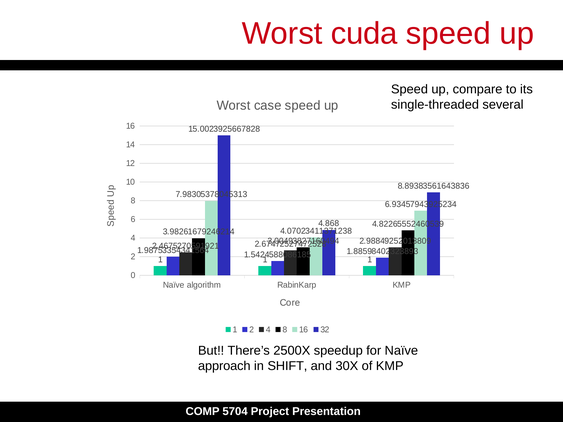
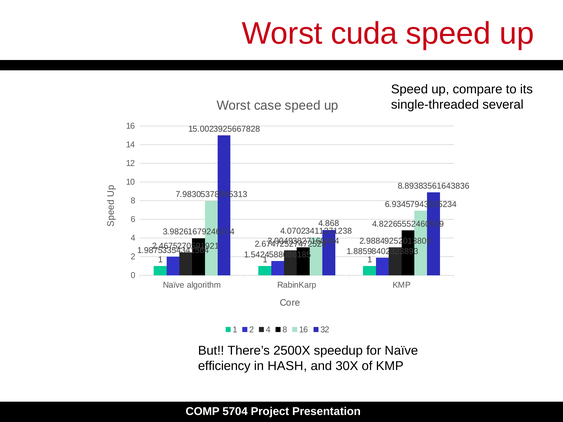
approach: approach -> efficiency
SHIFT: SHIFT -> HASH
